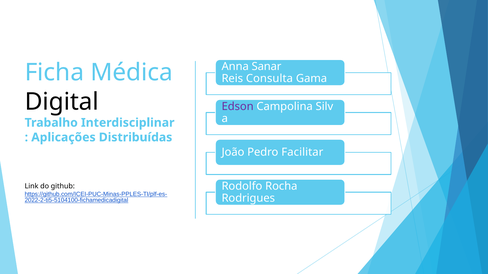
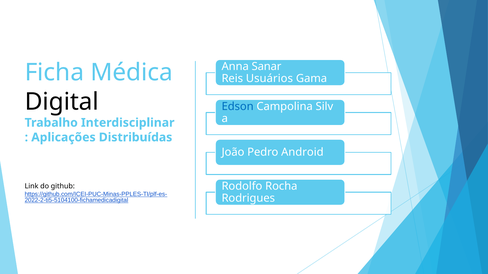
Consulta: Consulta -> Usuários
Edson colour: purple -> blue
Facilitar: Facilitar -> Android
